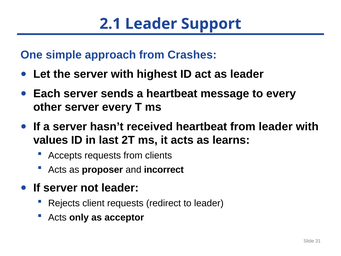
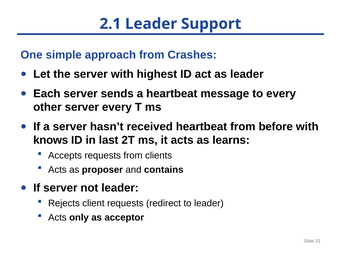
from leader: leader -> before
values: values -> knows
incorrect: incorrect -> contains
